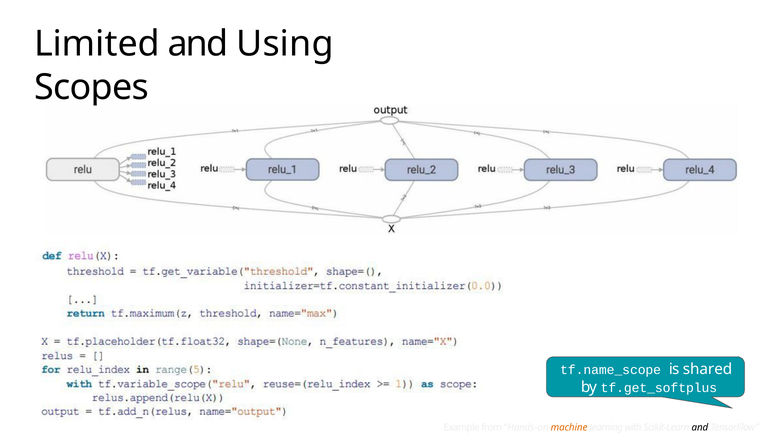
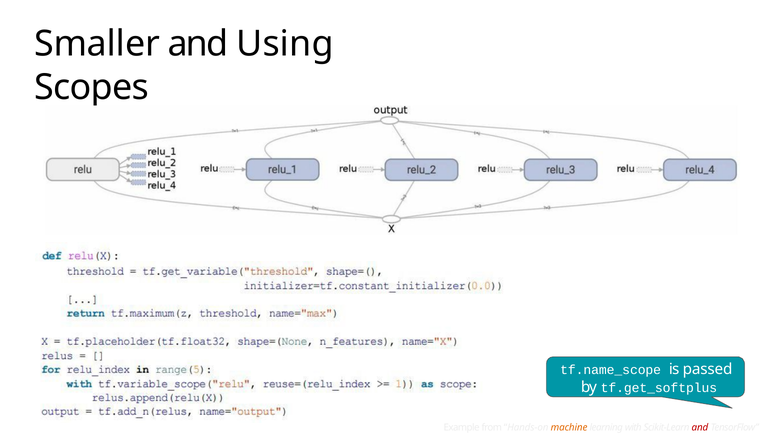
Limited: Limited -> Smaller
shared: shared -> passed
and at (700, 427) colour: black -> red
